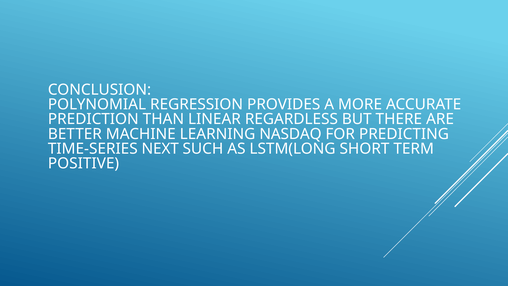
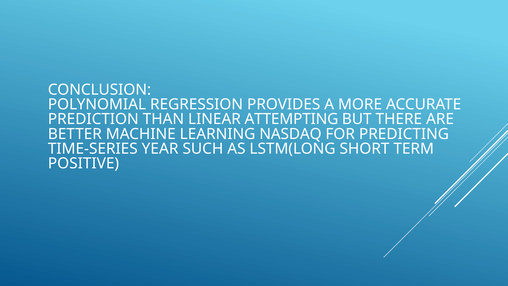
REGARDLESS: REGARDLESS -> ATTEMPTING
NEXT: NEXT -> YEAR
